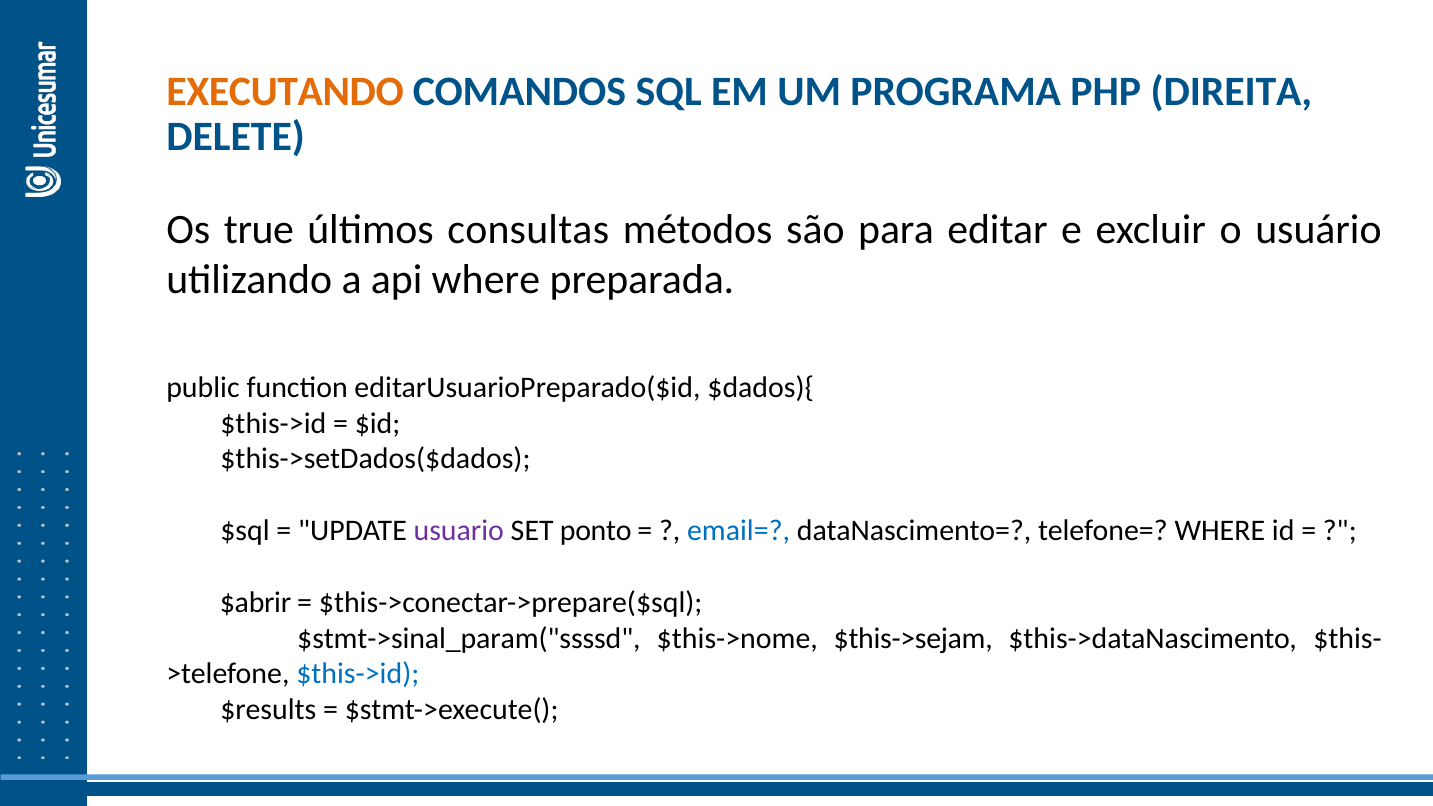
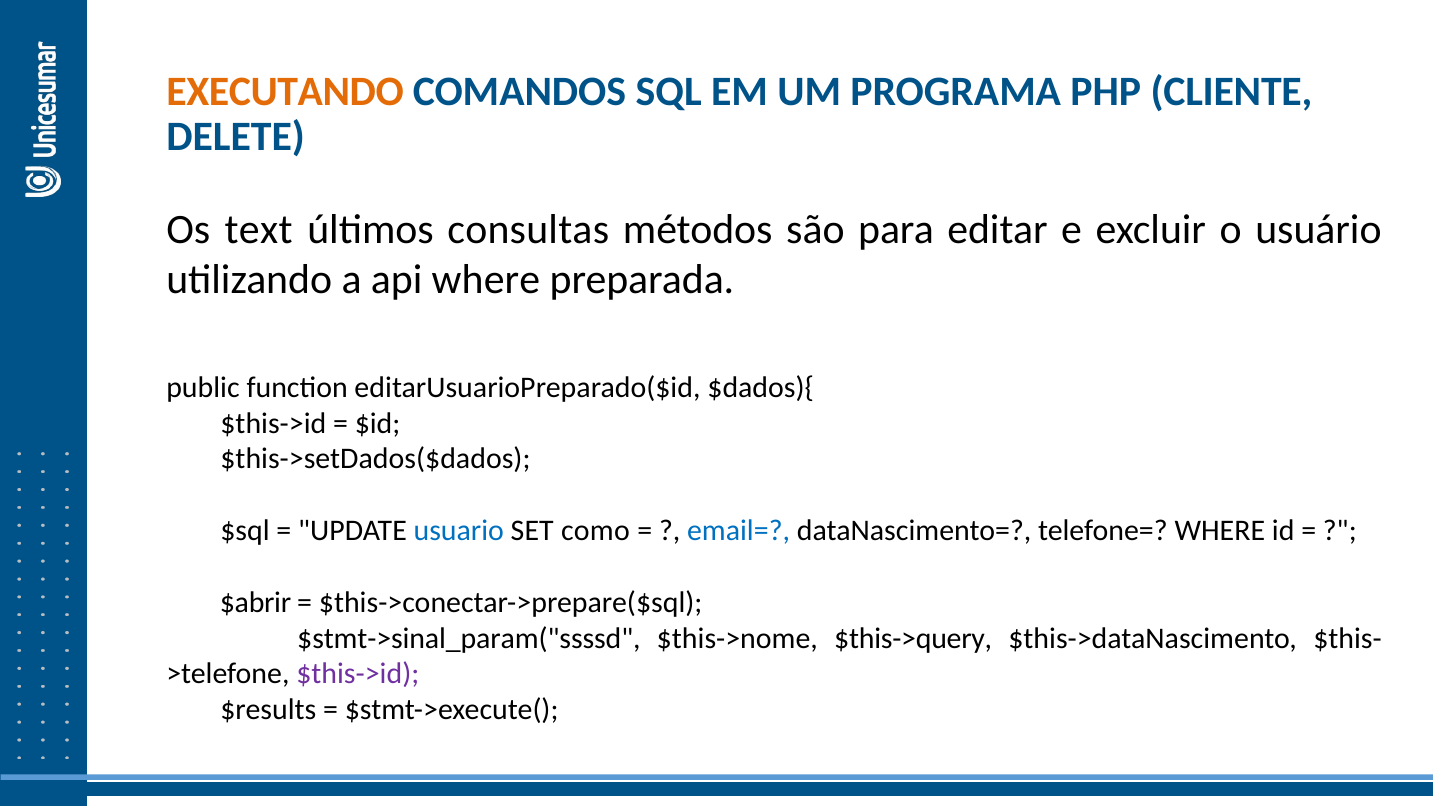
DIREITA: DIREITA -> CLIENTE
true: true -> text
usuario colour: purple -> blue
ponto: ponto -> como
$this->sejam: $this->sejam -> $this->query
$this->id at (358, 674) colour: blue -> purple
